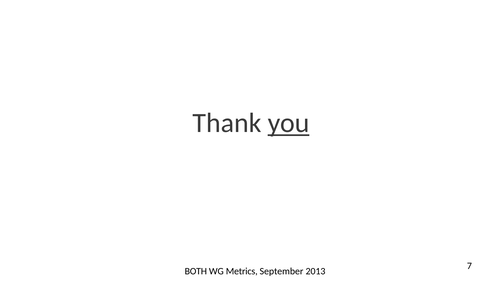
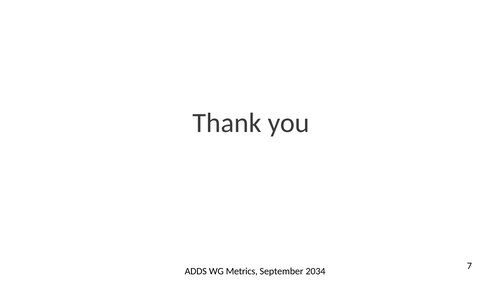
you underline: present -> none
BOTH: BOTH -> ADDS
2013: 2013 -> 2034
